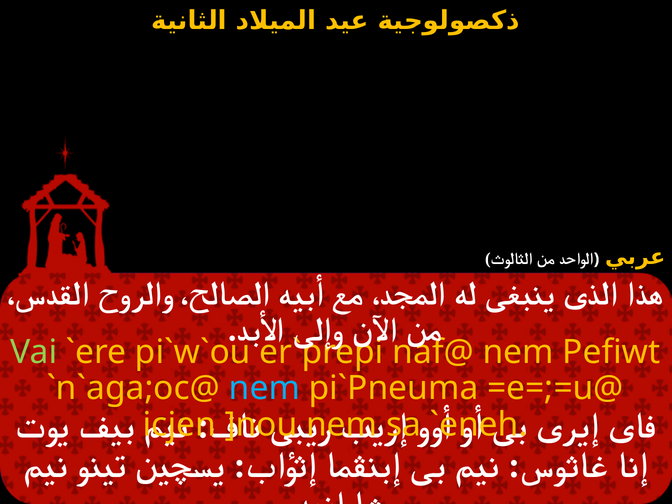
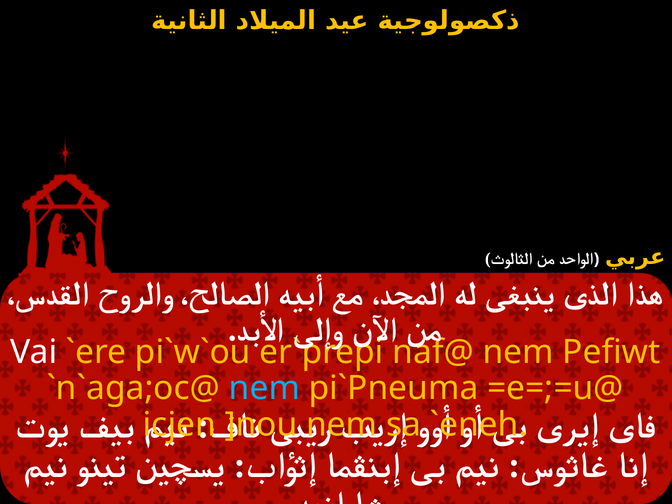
Vai colour: light green -> white
